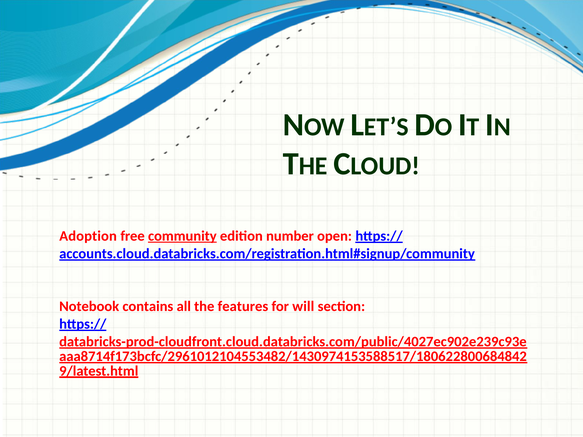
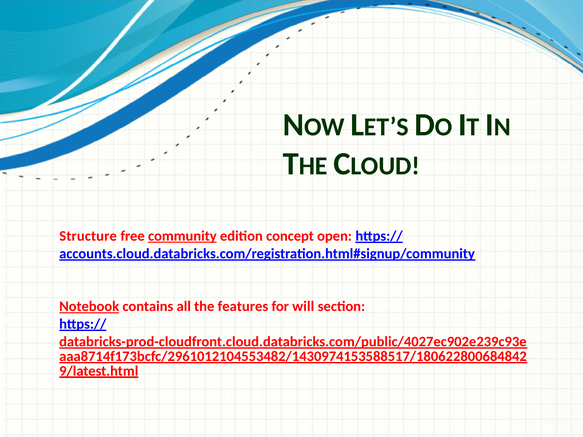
Adoption: Adoption -> Structure
number: number -> concept
Notebook underline: none -> present
